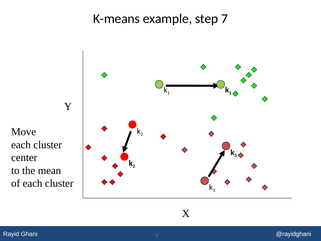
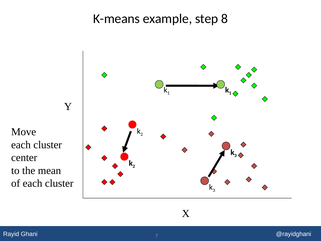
step 7: 7 -> 8
